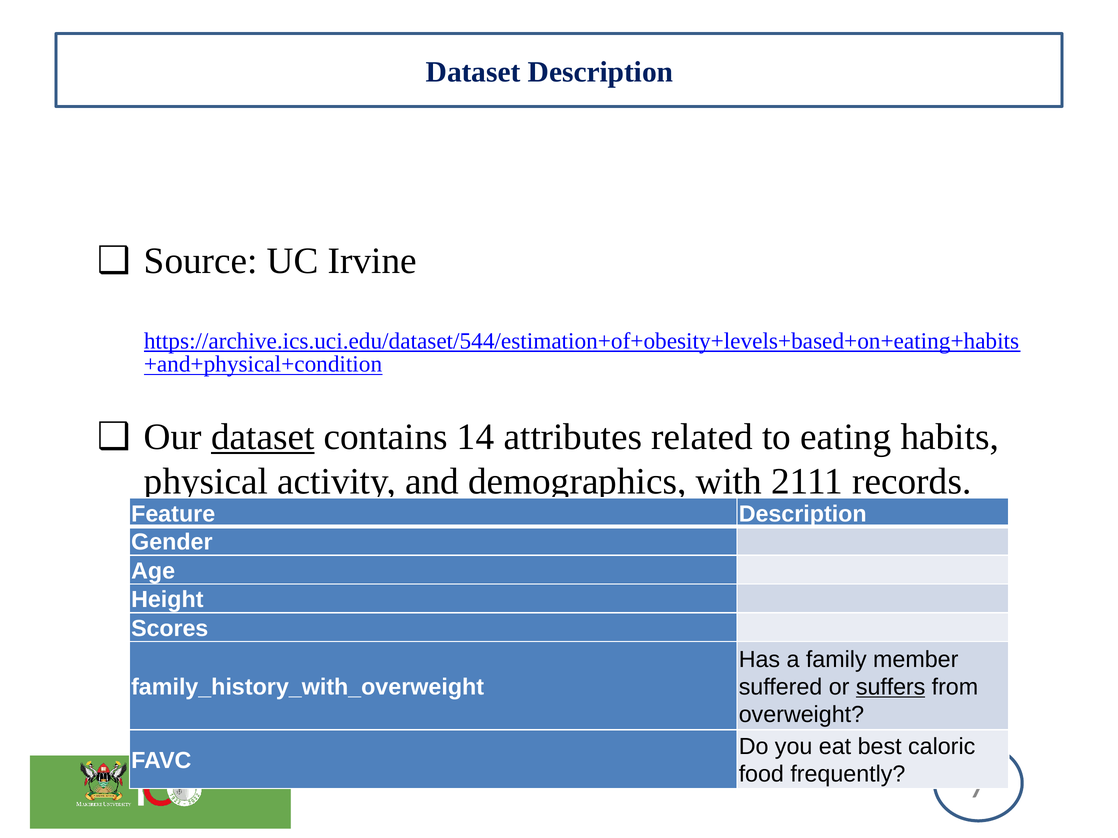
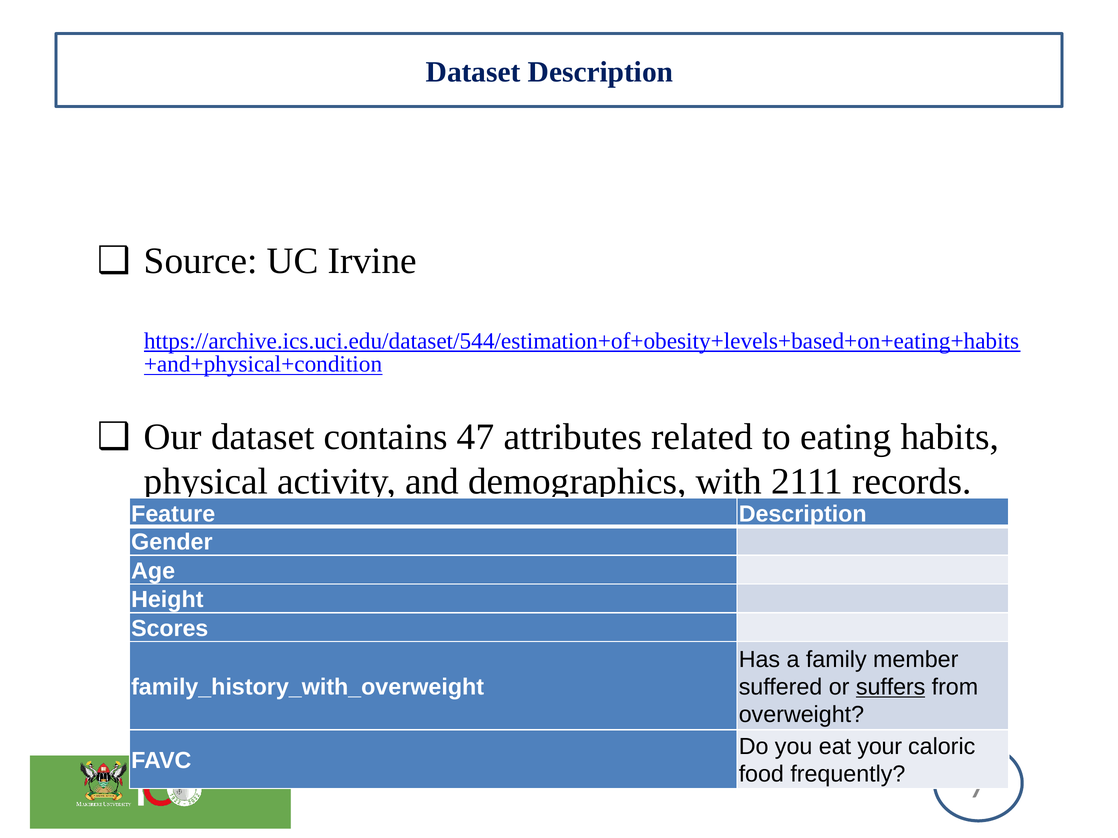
dataset at (263, 437) underline: present -> none
14: 14 -> 47
best: best -> your
